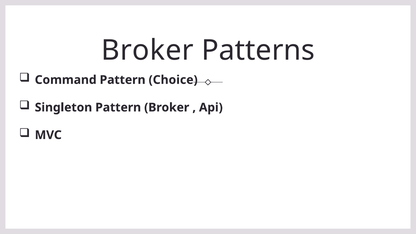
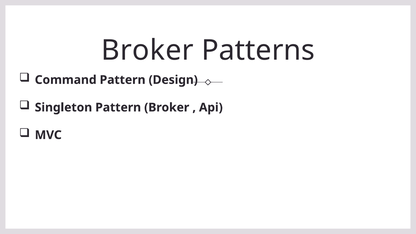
Choice: Choice -> Design
